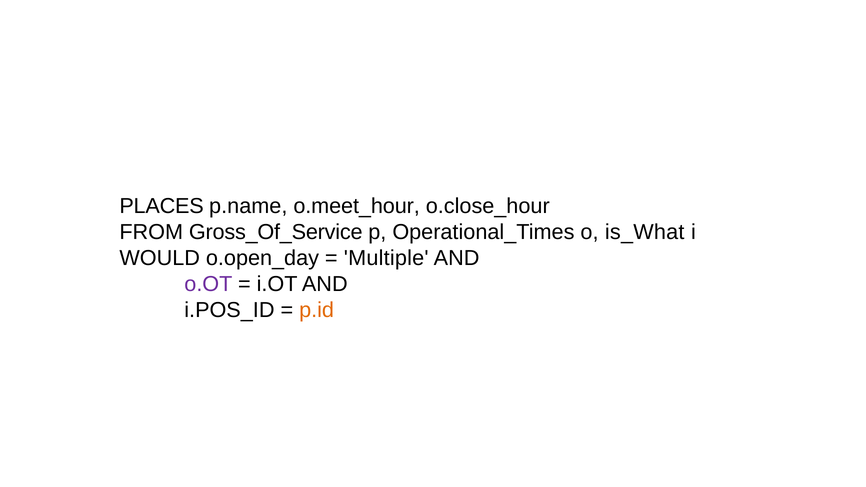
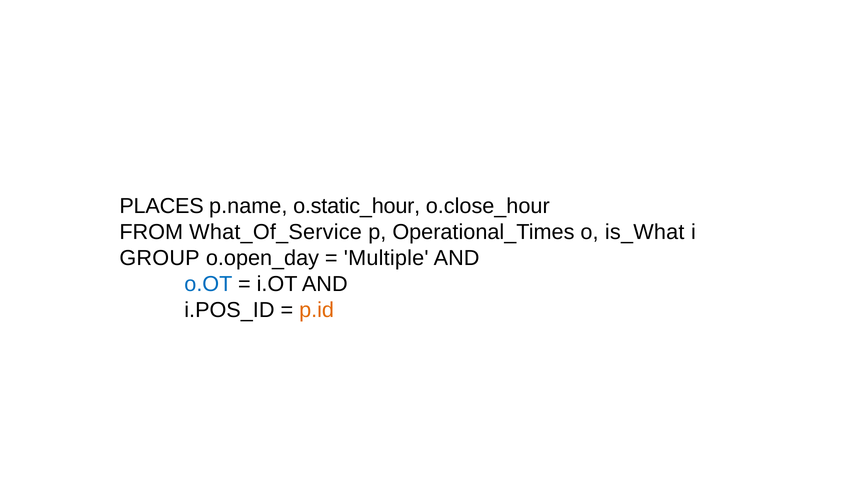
o.meet_hour: o.meet_hour -> o.static_hour
Gross_Of_Service: Gross_Of_Service -> What_Of_Service
WOULD: WOULD -> GROUP
o.OT colour: purple -> blue
